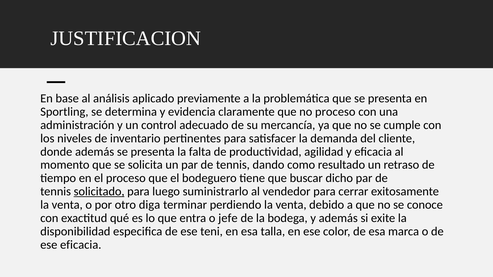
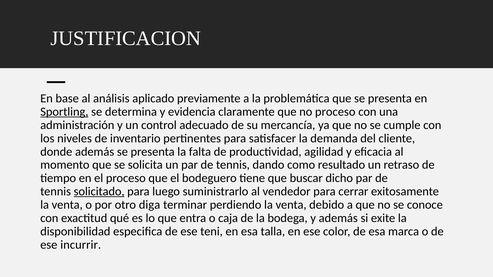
Sportling underline: none -> present
jefe: jefe -> caja
ese eficacia: eficacia -> incurrir
